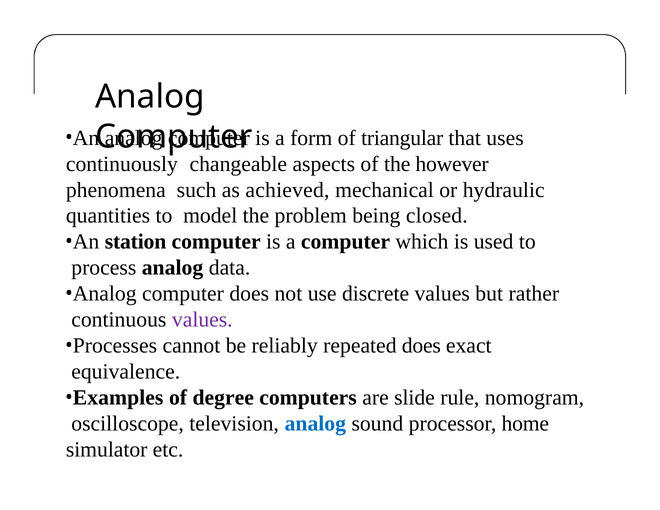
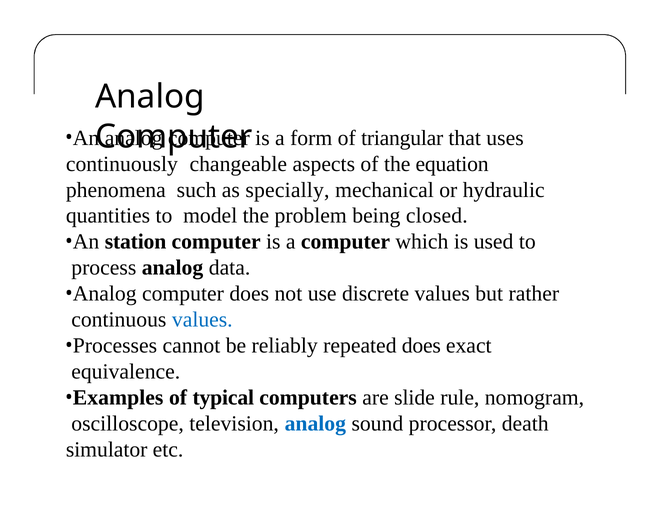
however: however -> equation
achieved: achieved -> specially
values at (202, 320) colour: purple -> blue
degree: degree -> typical
home: home -> death
